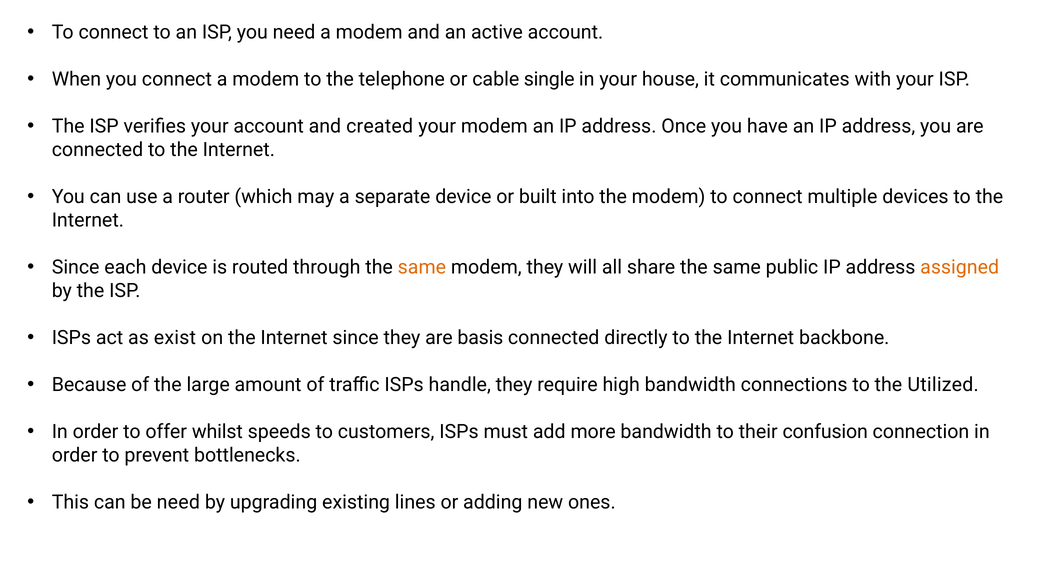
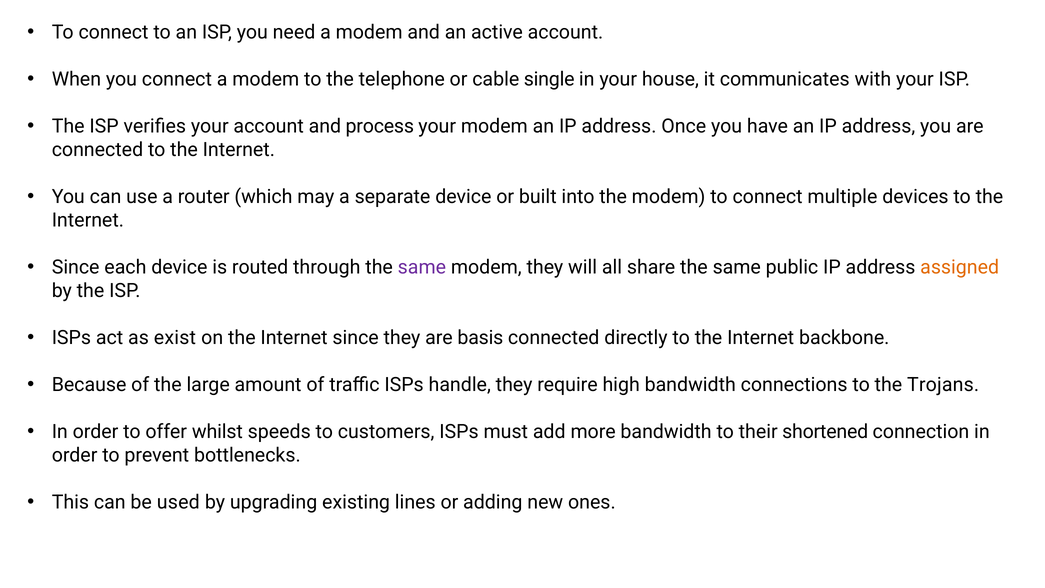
created: created -> process
same at (422, 267) colour: orange -> purple
Utilized: Utilized -> Trojans
confusion: confusion -> shortened
be need: need -> used
